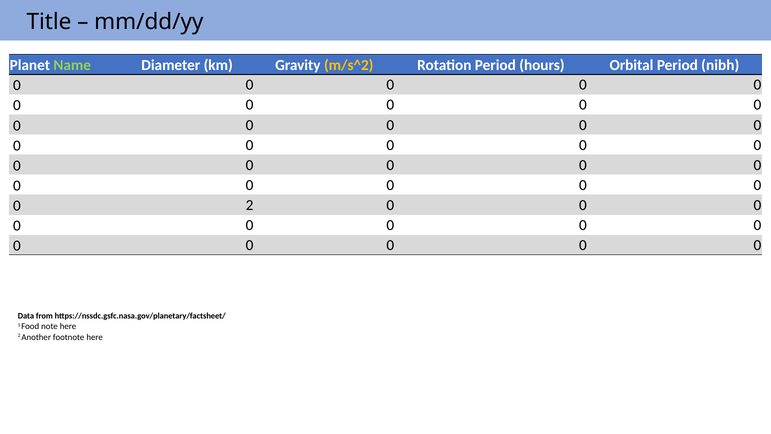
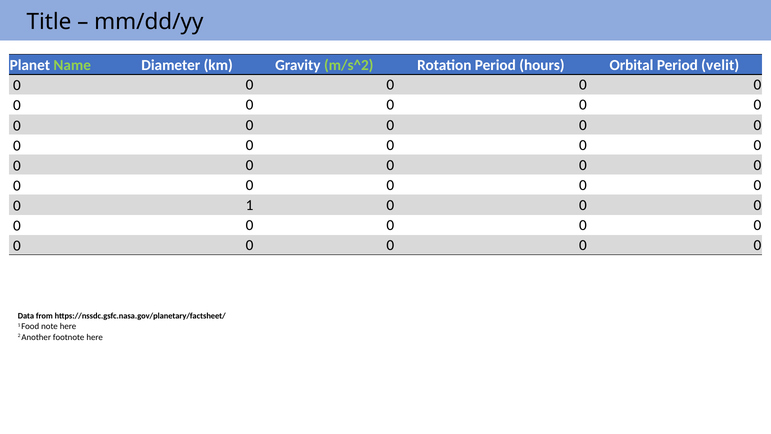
m/s^2 colour: yellow -> light green
nibh: nibh -> velit
0 2: 2 -> 1
